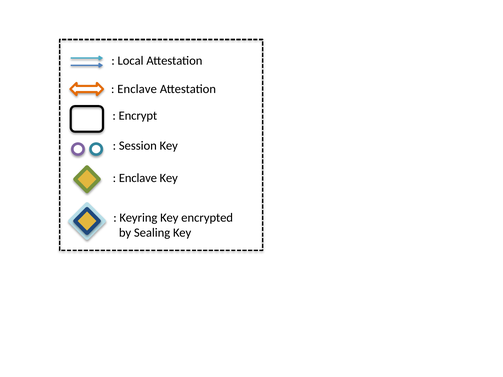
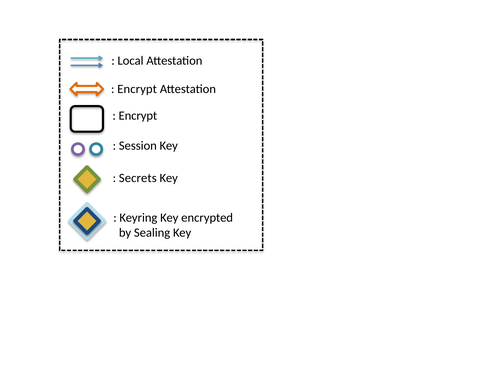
Enclave at (137, 89): Enclave -> Encrypt
Enclave at (138, 178): Enclave -> Secrets
